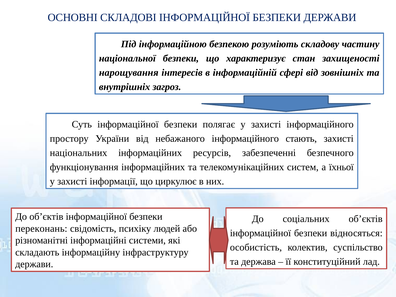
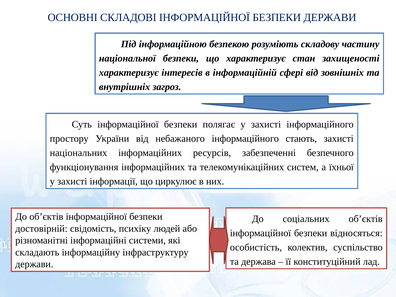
нарощування at (129, 73): нарощування -> характеризує
переконань: переконань -> достовірній
